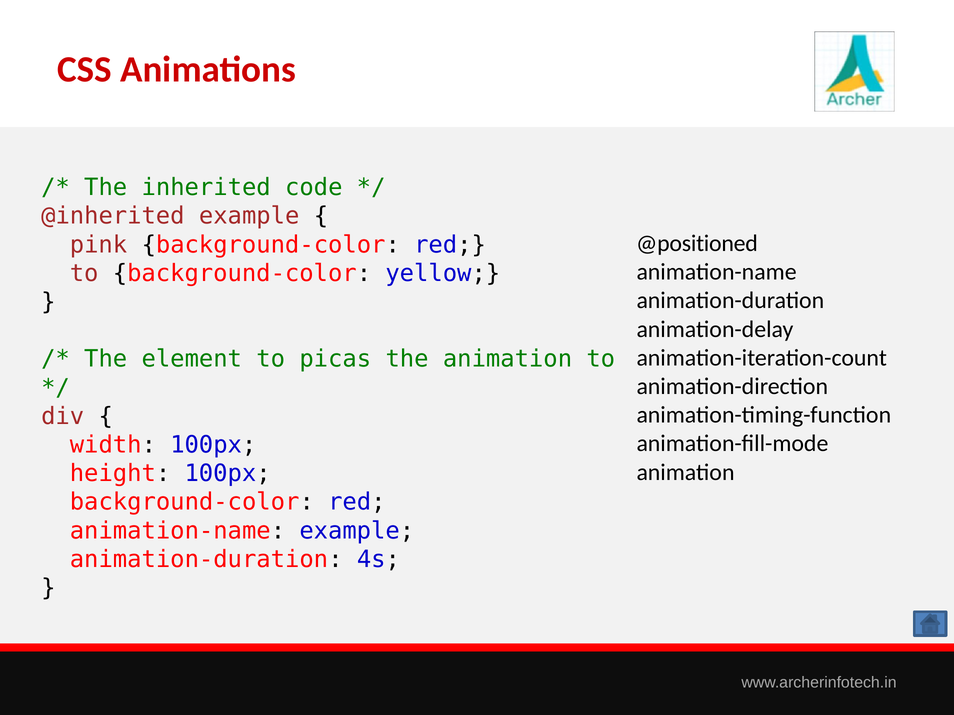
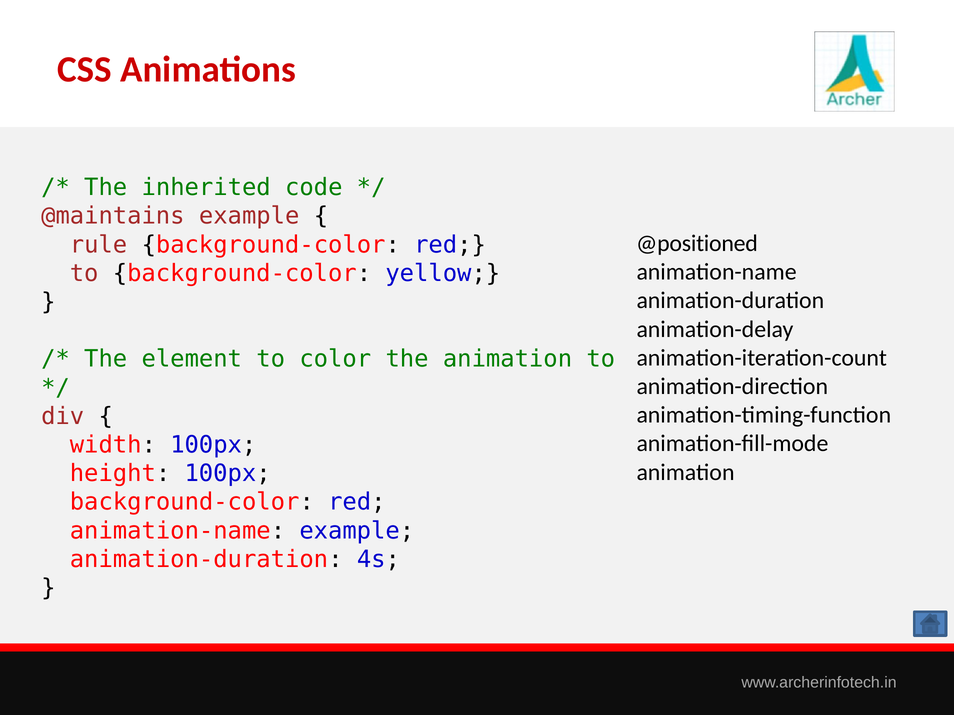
@inherited: @inherited -> @maintains
pink: pink -> rule
picas: picas -> color
